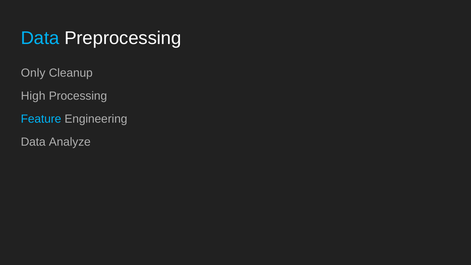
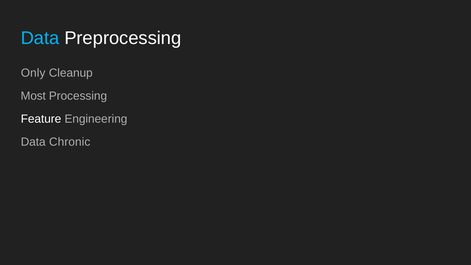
High: High -> Most
Feature colour: light blue -> white
Analyze: Analyze -> Chronic
